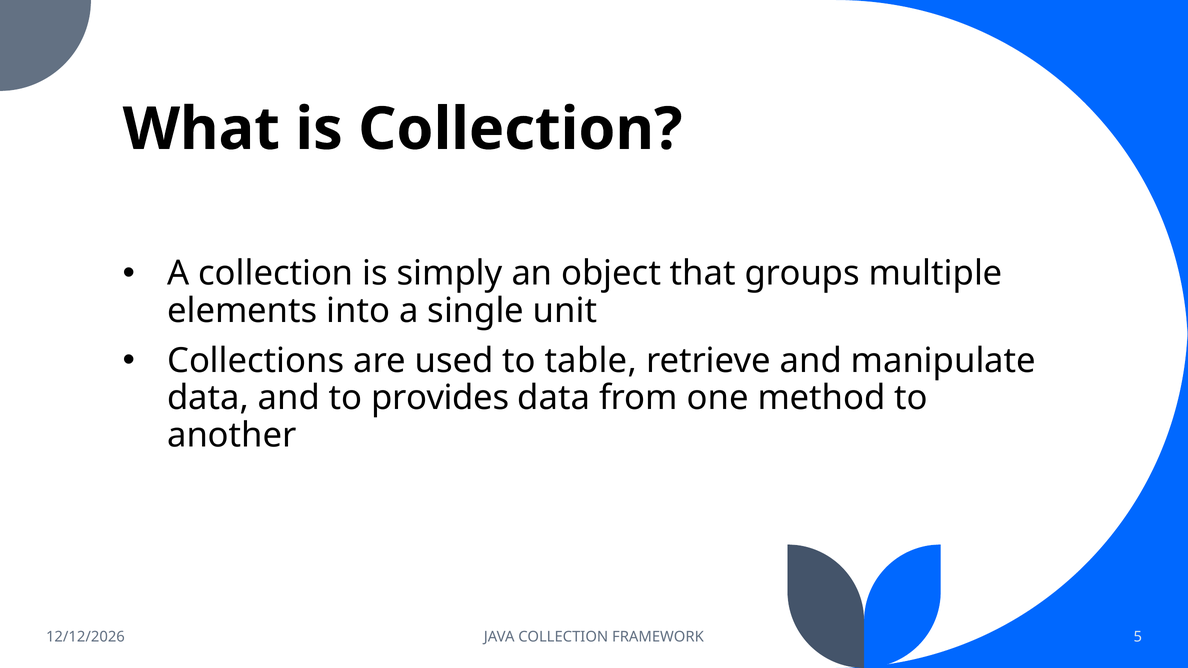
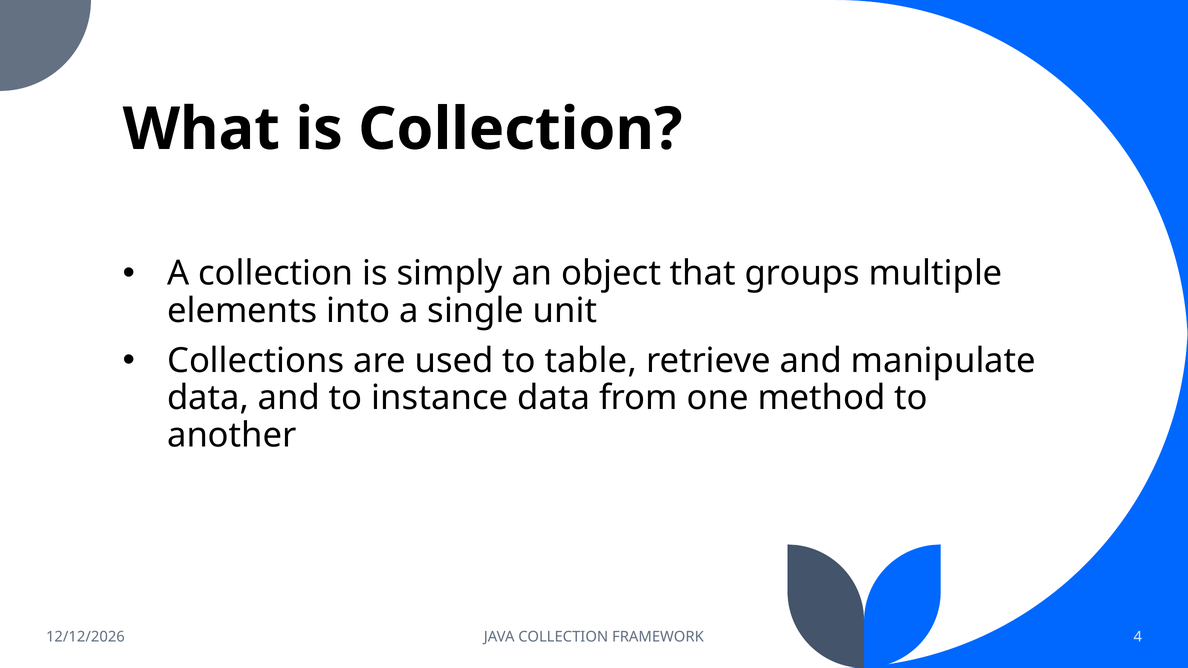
provides: provides -> instance
5: 5 -> 4
